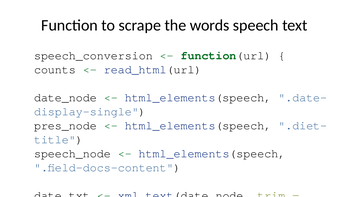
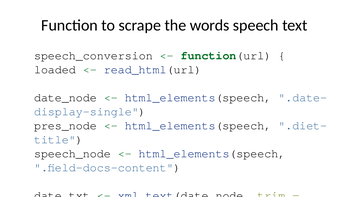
counts: counts -> loaded
